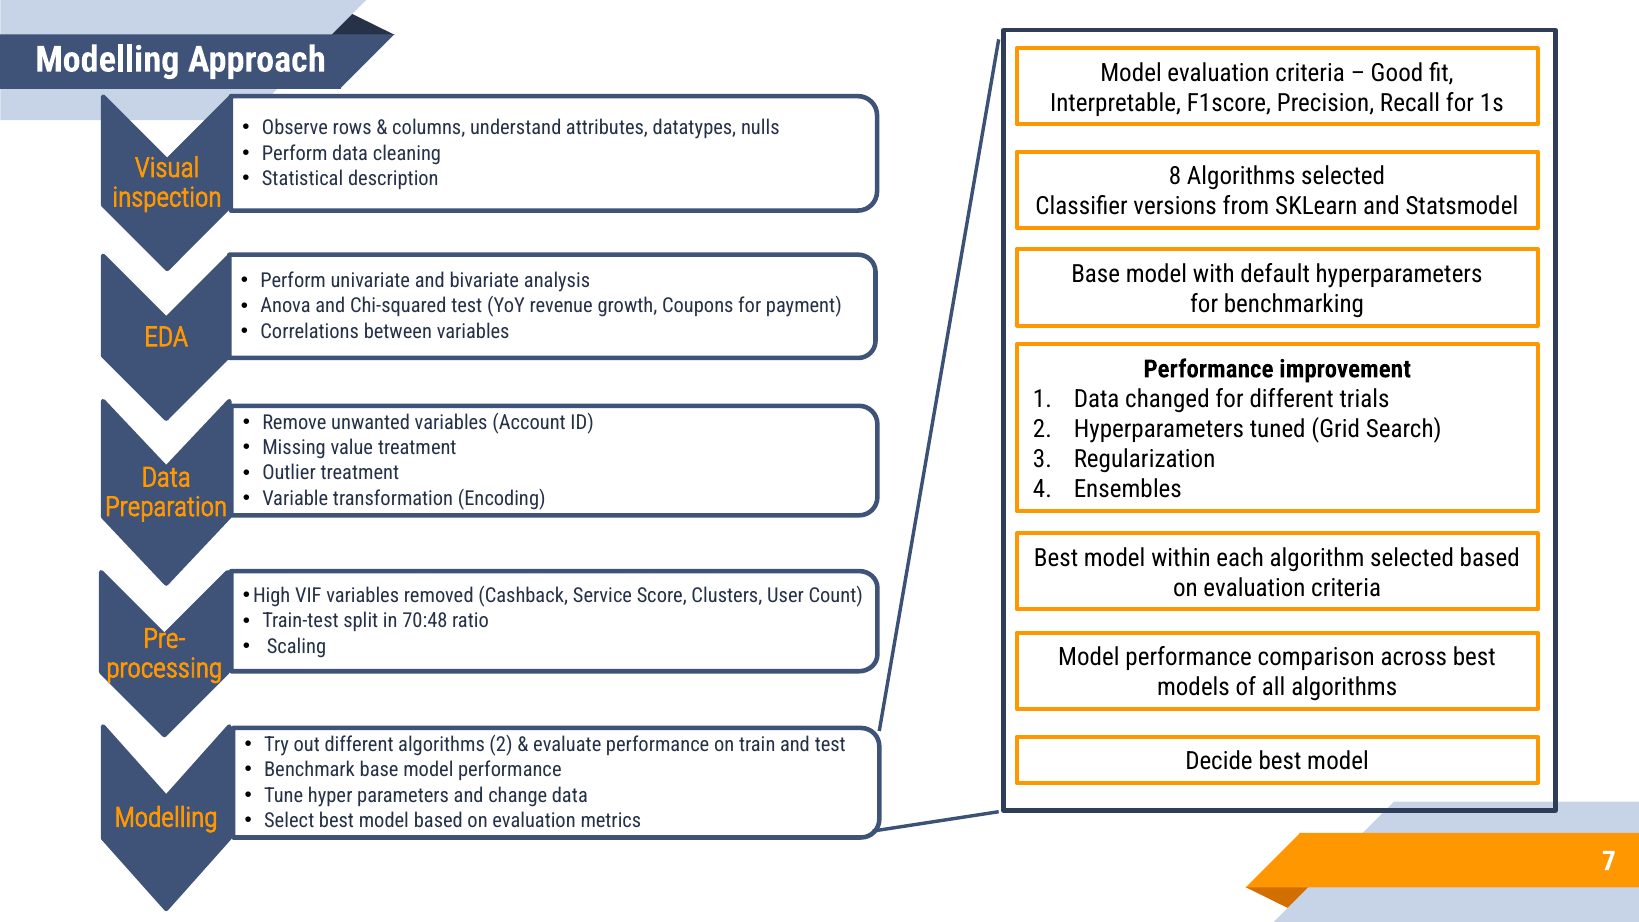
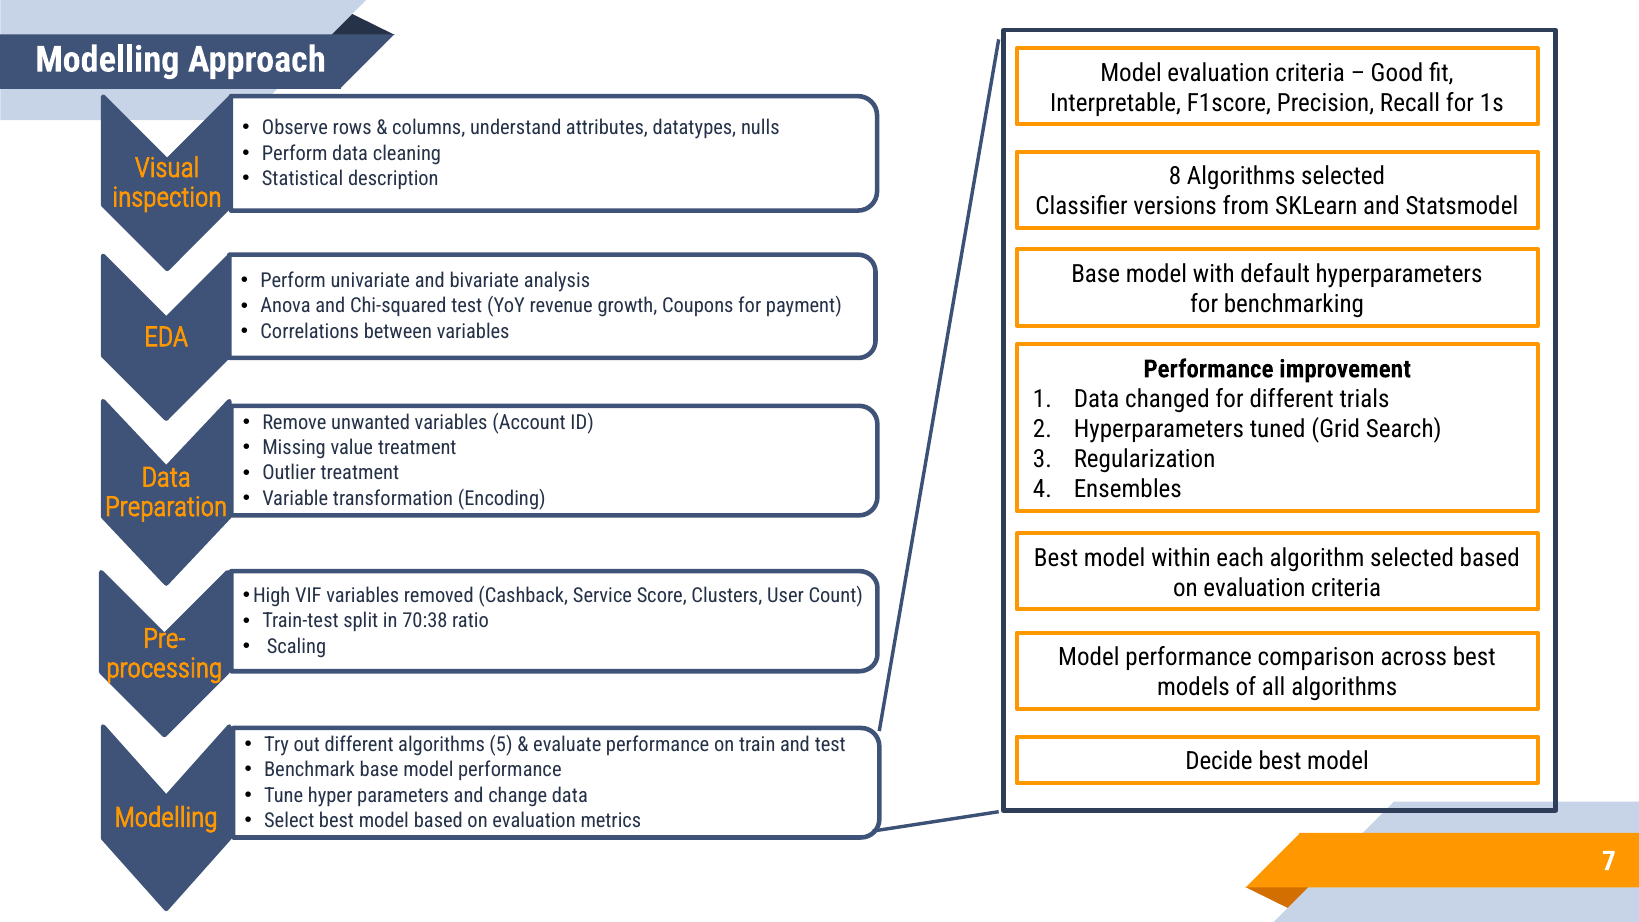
70:48: 70:48 -> 70:38
algorithms 2: 2 -> 5
